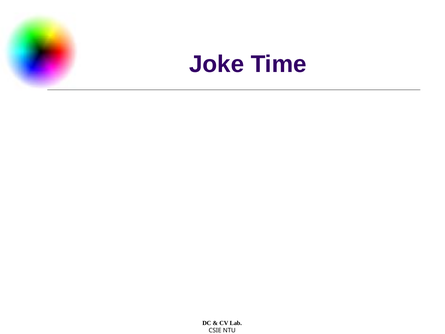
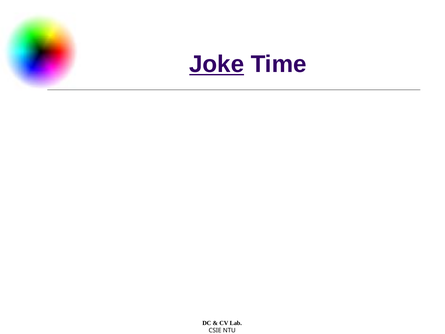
Joke underline: none -> present
